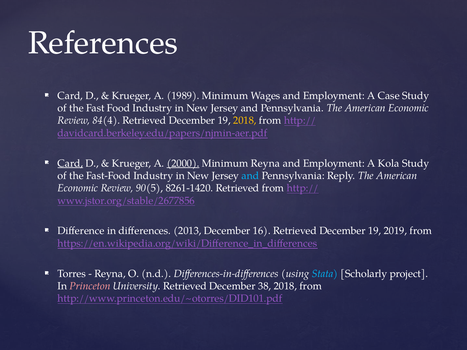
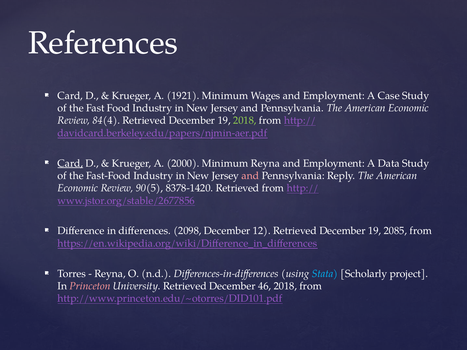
1989: 1989 -> 1921
2018 at (245, 121) colour: yellow -> light green
2000 underline: present -> none
Kola: Kola -> Data
and at (250, 176) colour: light blue -> pink
8261-1420: 8261-1420 -> 8378-1420
2013: 2013 -> 2098
16: 16 -> 12
2019: 2019 -> 2085
38: 38 -> 46
